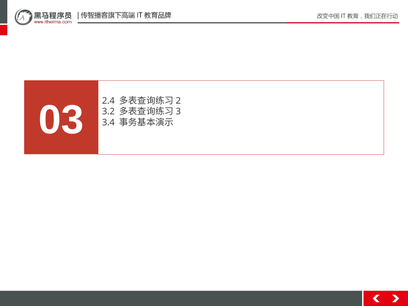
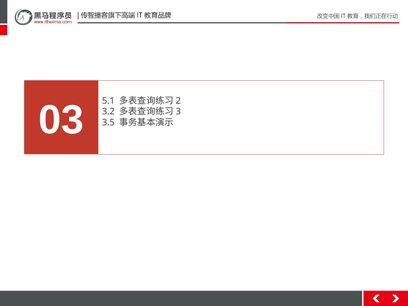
2.4: 2.4 -> 5.1
3.4: 3.4 -> 3.5
